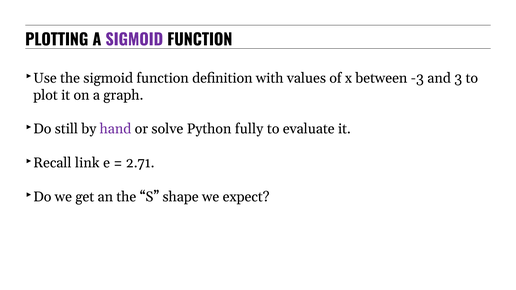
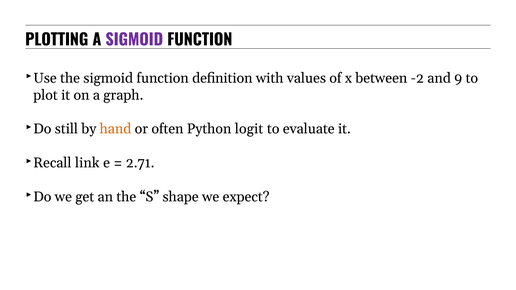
-3: -3 -> -2
3: 3 -> 9
hand colour: purple -> orange
solve: solve -> often
fully: fully -> logit
